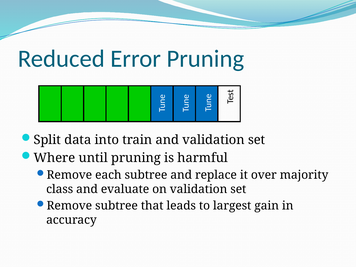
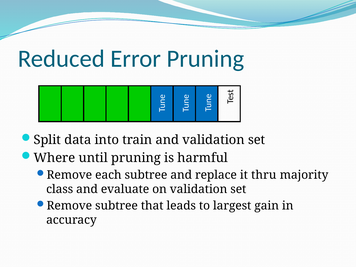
over: over -> thru
